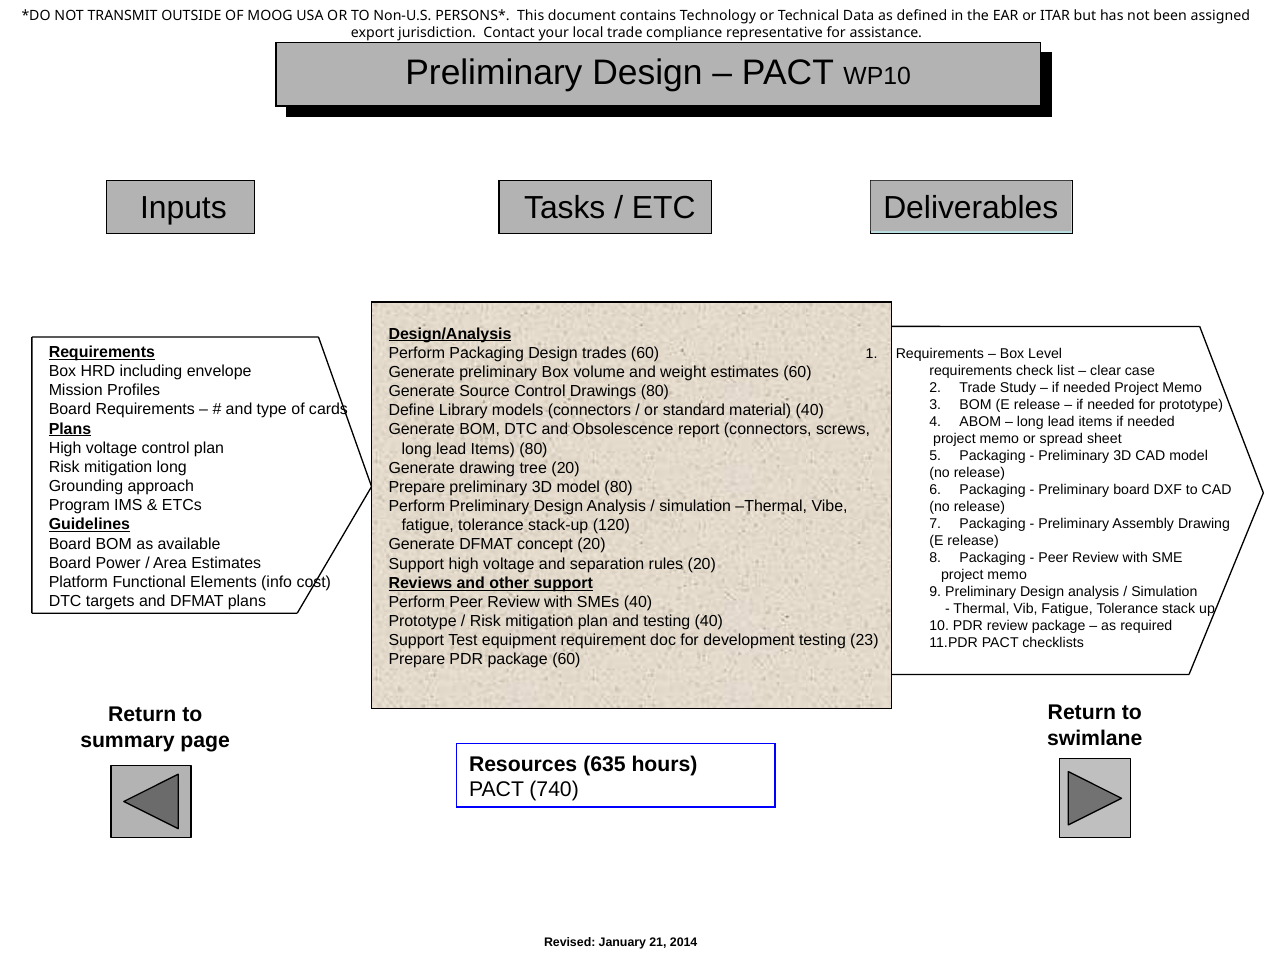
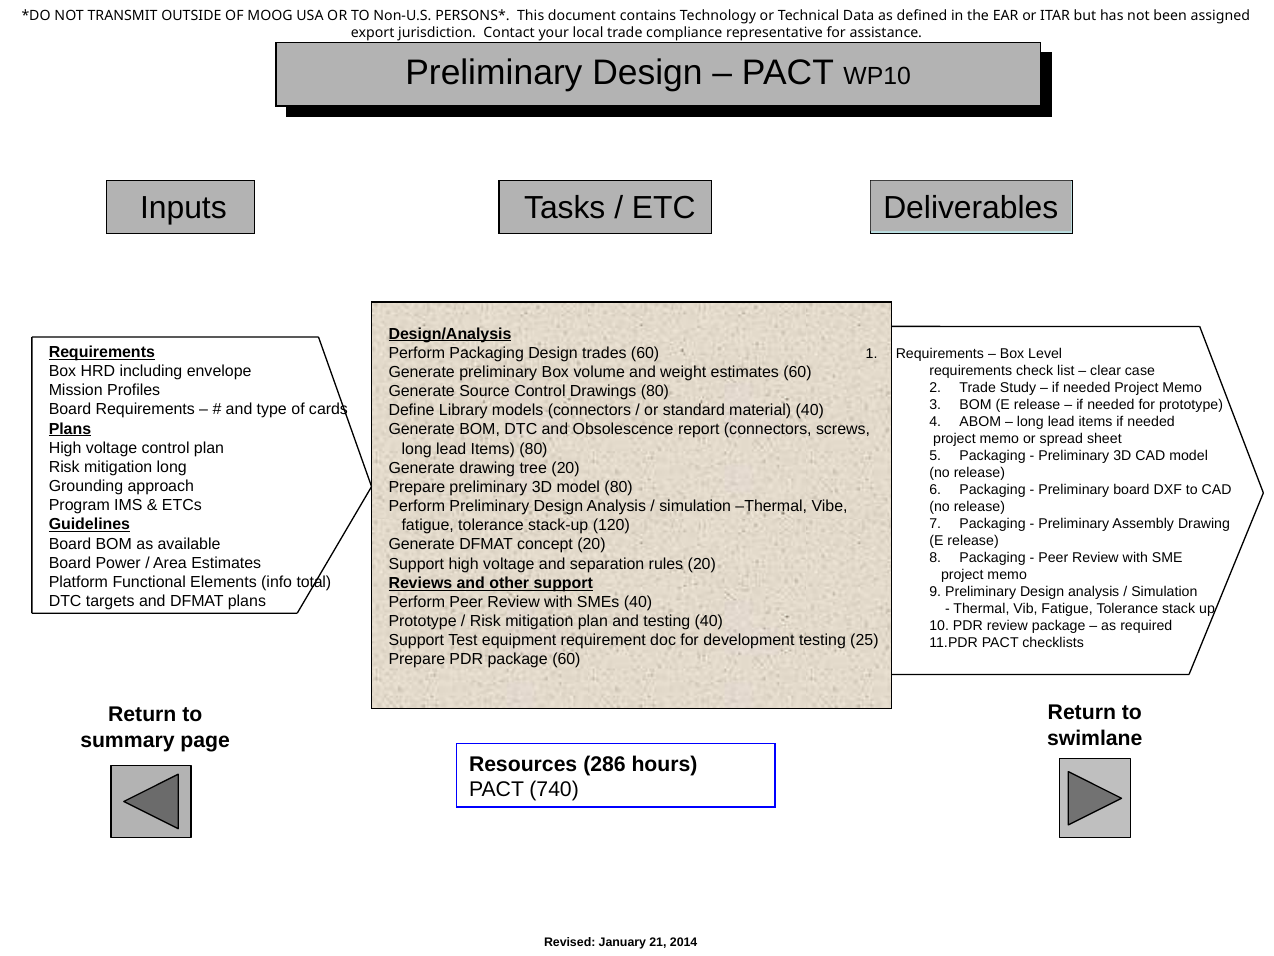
cost: cost -> total
23: 23 -> 25
635: 635 -> 286
